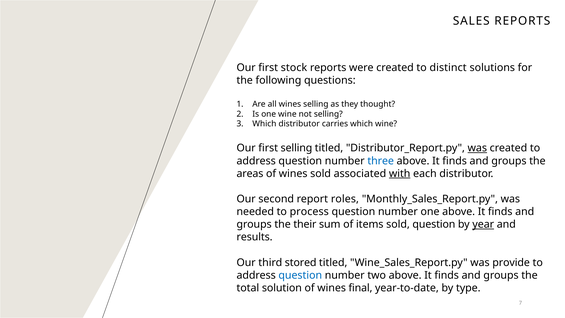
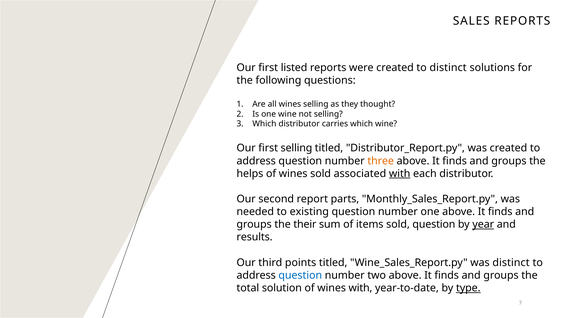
stock: stock -> listed
was at (477, 148) underline: present -> none
three colour: blue -> orange
areas: areas -> helps
roles: roles -> parts
process: process -> existing
stored: stored -> points
was provide: provide -> distinct
wines final: final -> with
type underline: none -> present
